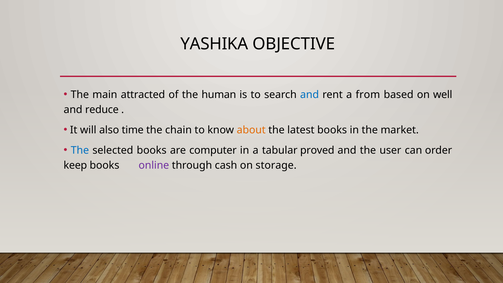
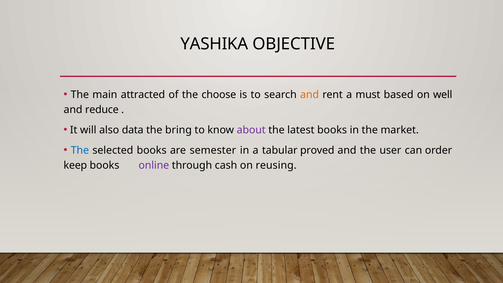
human: human -> choose
and at (310, 95) colour: blue -> orange
from: from -> must
time: time -> data
chain: chain -> bring
about colour: orange -> purple
computer: computer -> semester
storage: storage -> reusing
